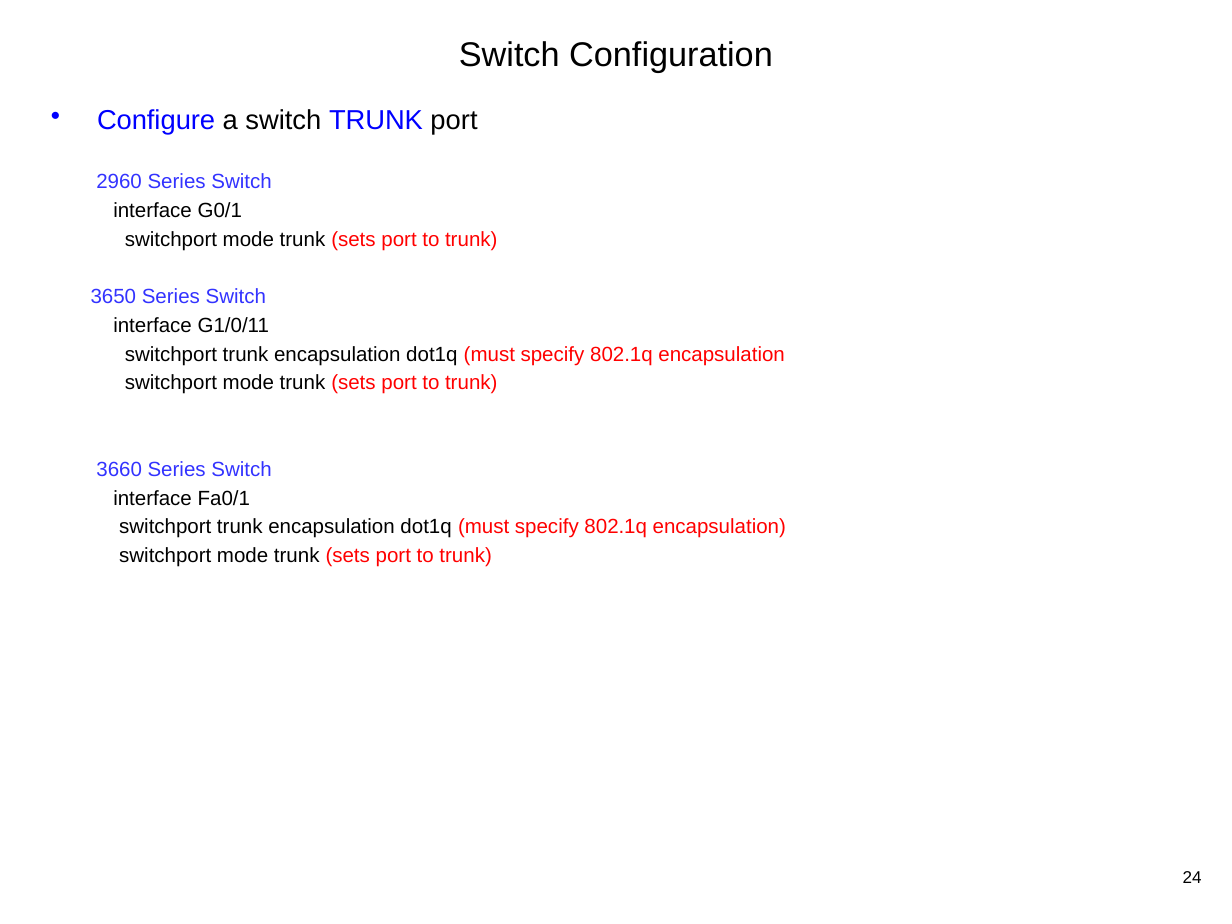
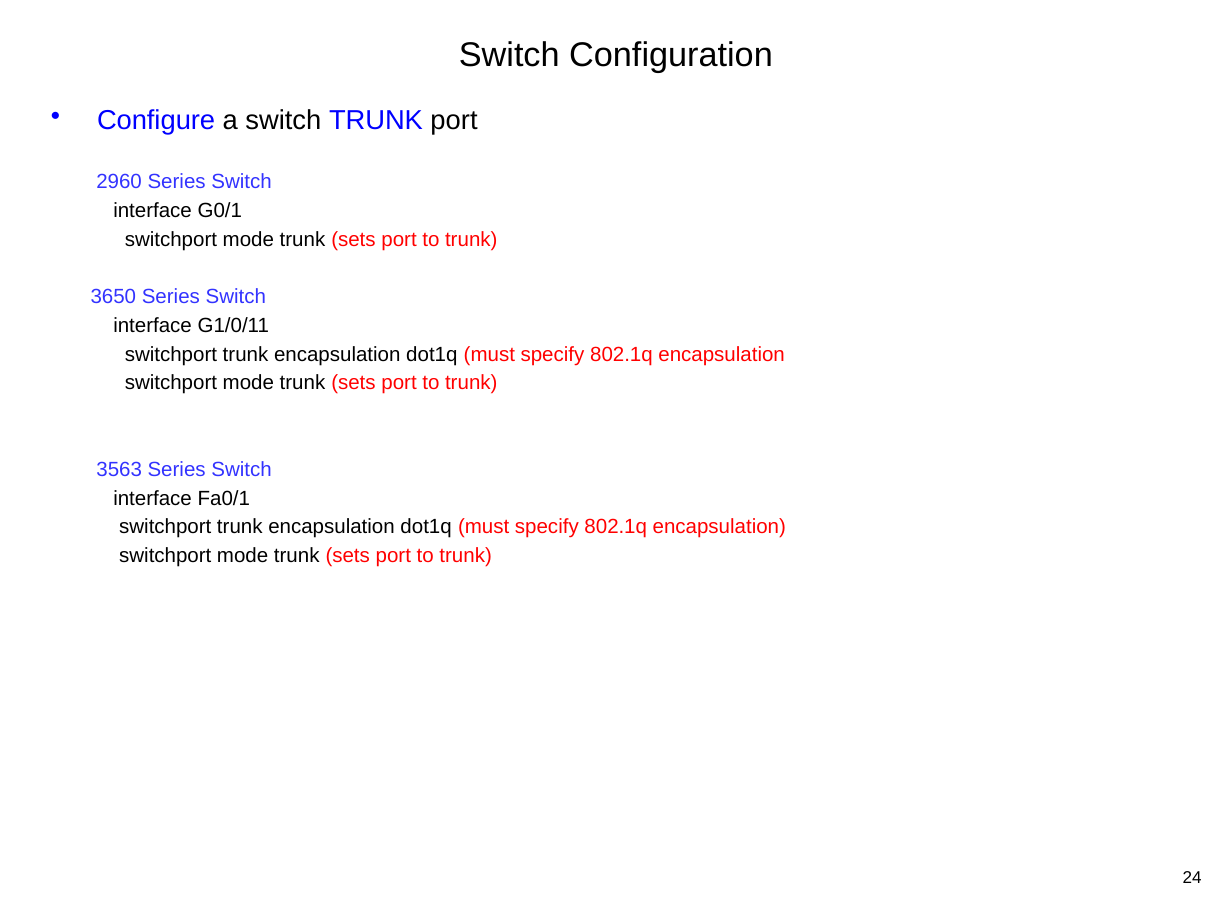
3660: 3660 -> 3563
